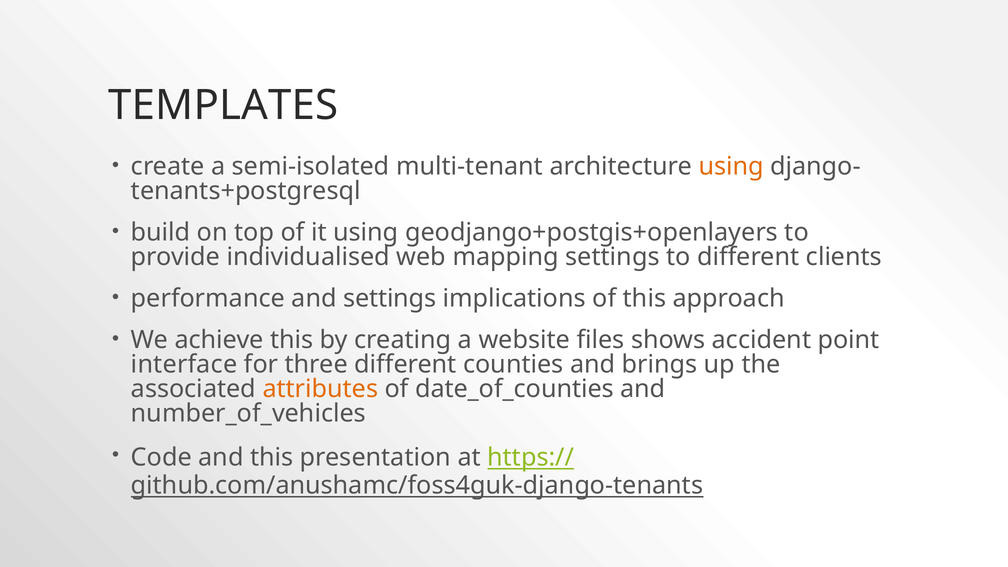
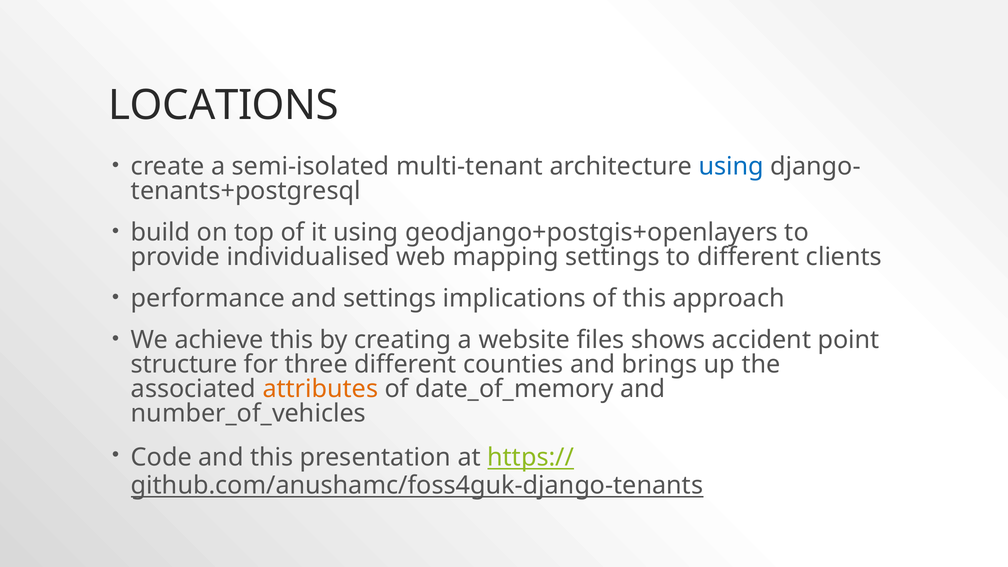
TEMPLATES: TEMPLATES -> LOCATIONS
using at (731, 166) colour: orange -> blue
interface: interface -> structure
date_of_counties: date_of_counties -> date_of_memory
